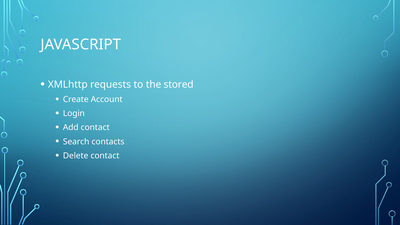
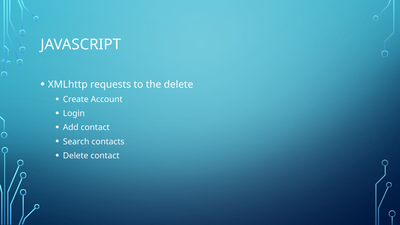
the stored: stored -> delete
